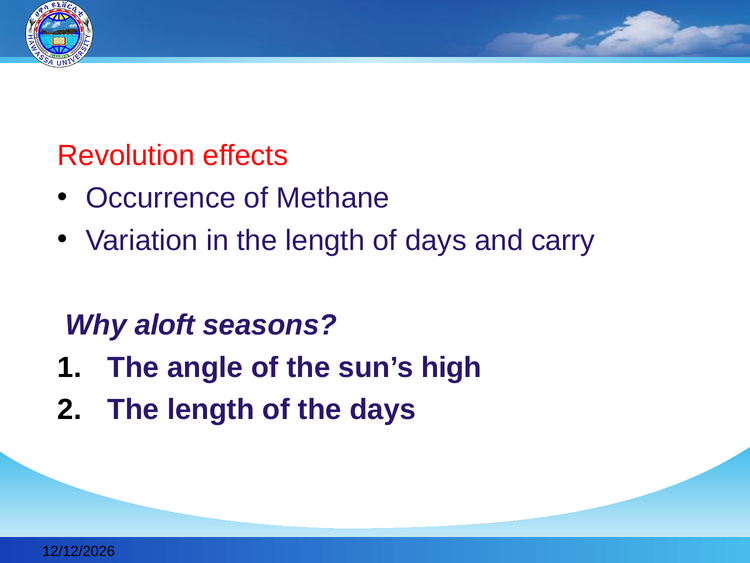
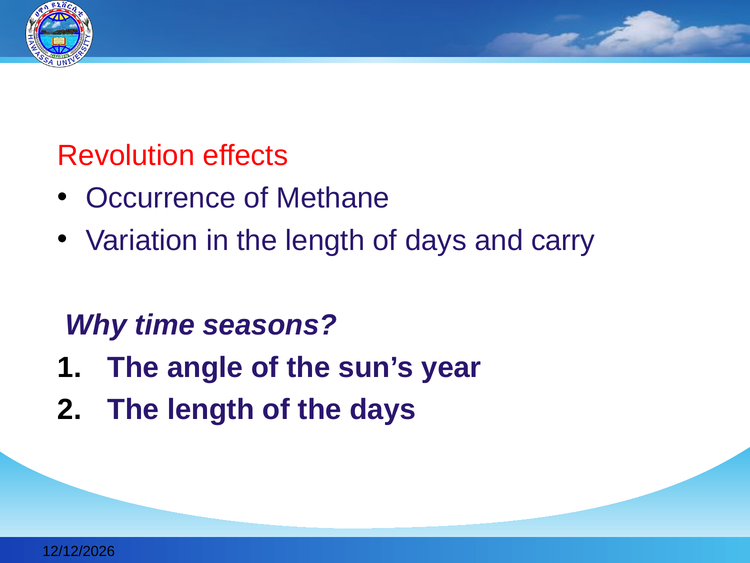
aloft: aloft -> time
high: high -> year
